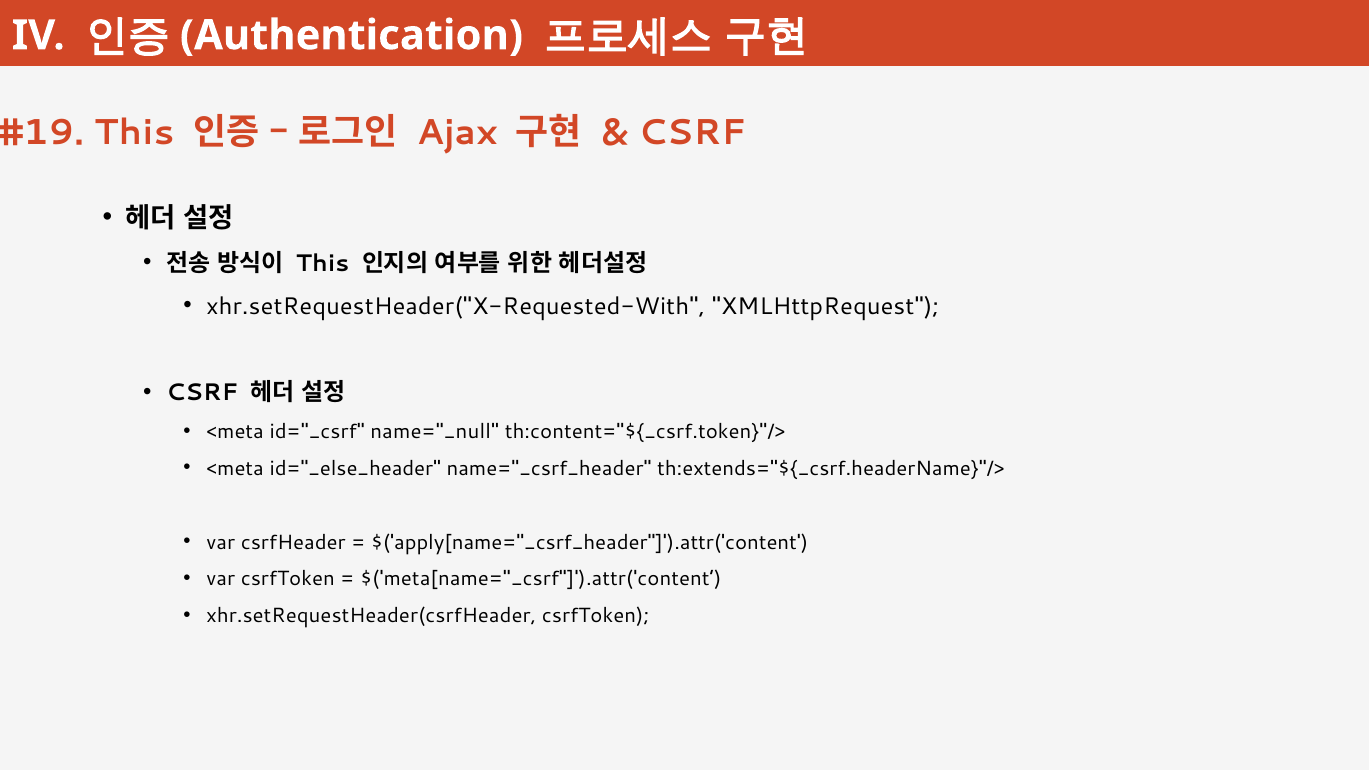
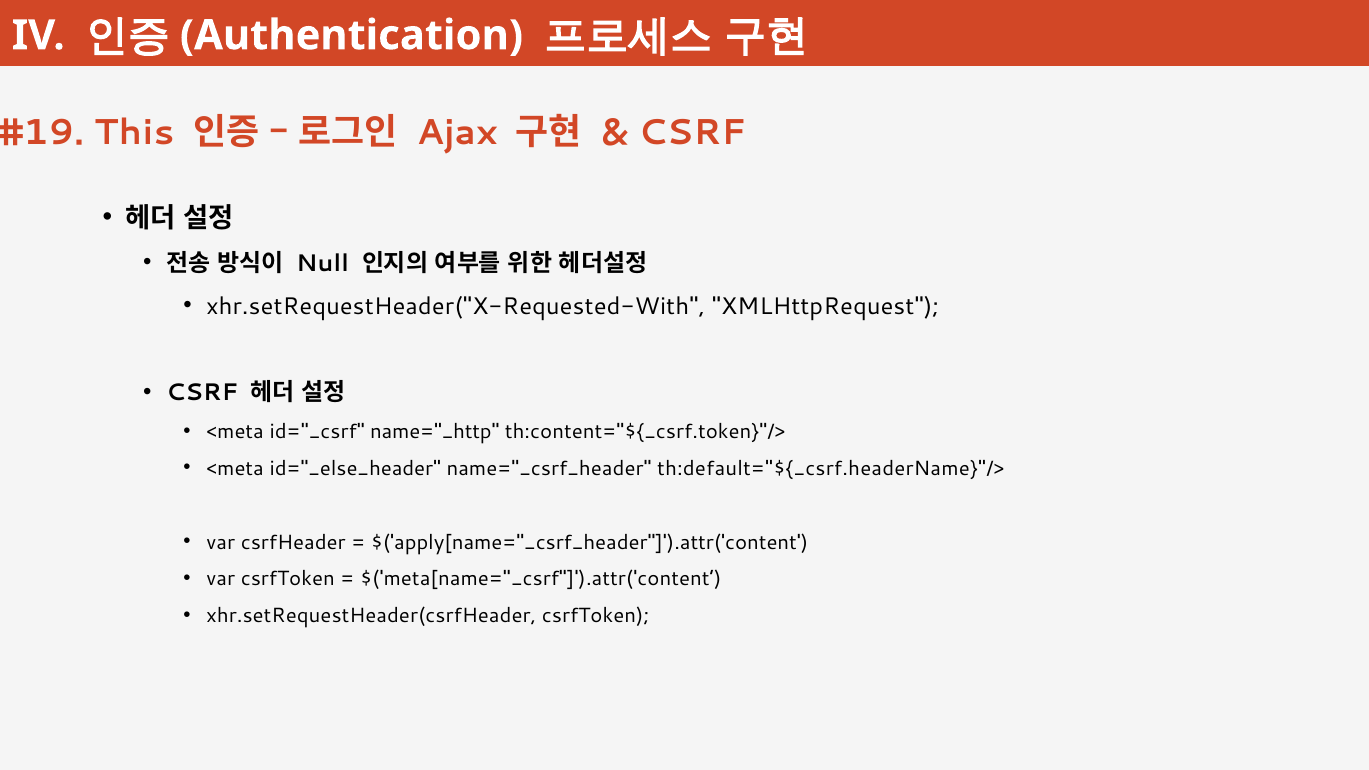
This at (323, 263): This -> Null
name="_null: name="_null -> name="_http
th:extends="${_csrf.headerName}"/>: th:extends="${_csrf.headerName}"/> -> th:default="${_csrf.headerName}"/>
